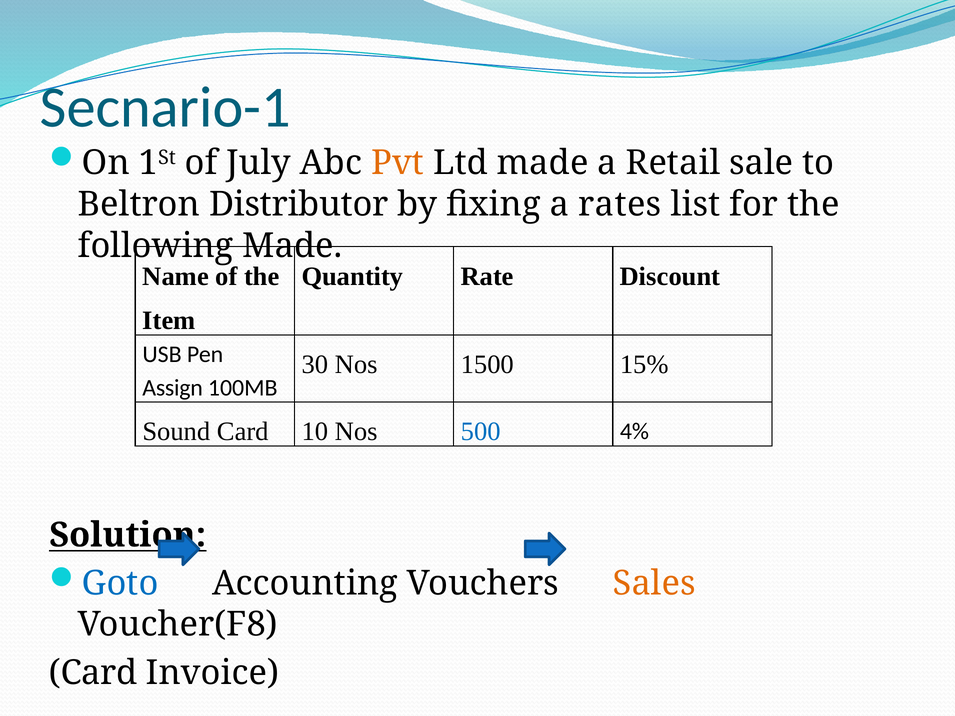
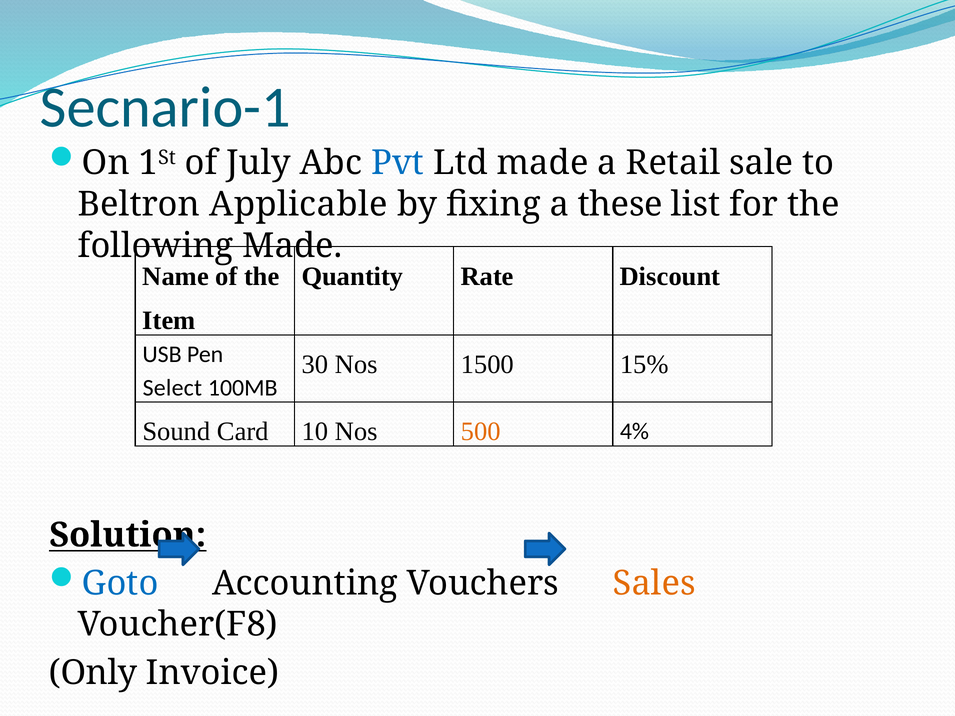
Pvt colour: orange -> blue
Distributor: Distributor -> Applicable
rates: rates -> these
Assign: Assign -> Select
500 colour: blue -> orange
Card at (93, 673): Card -> Only
